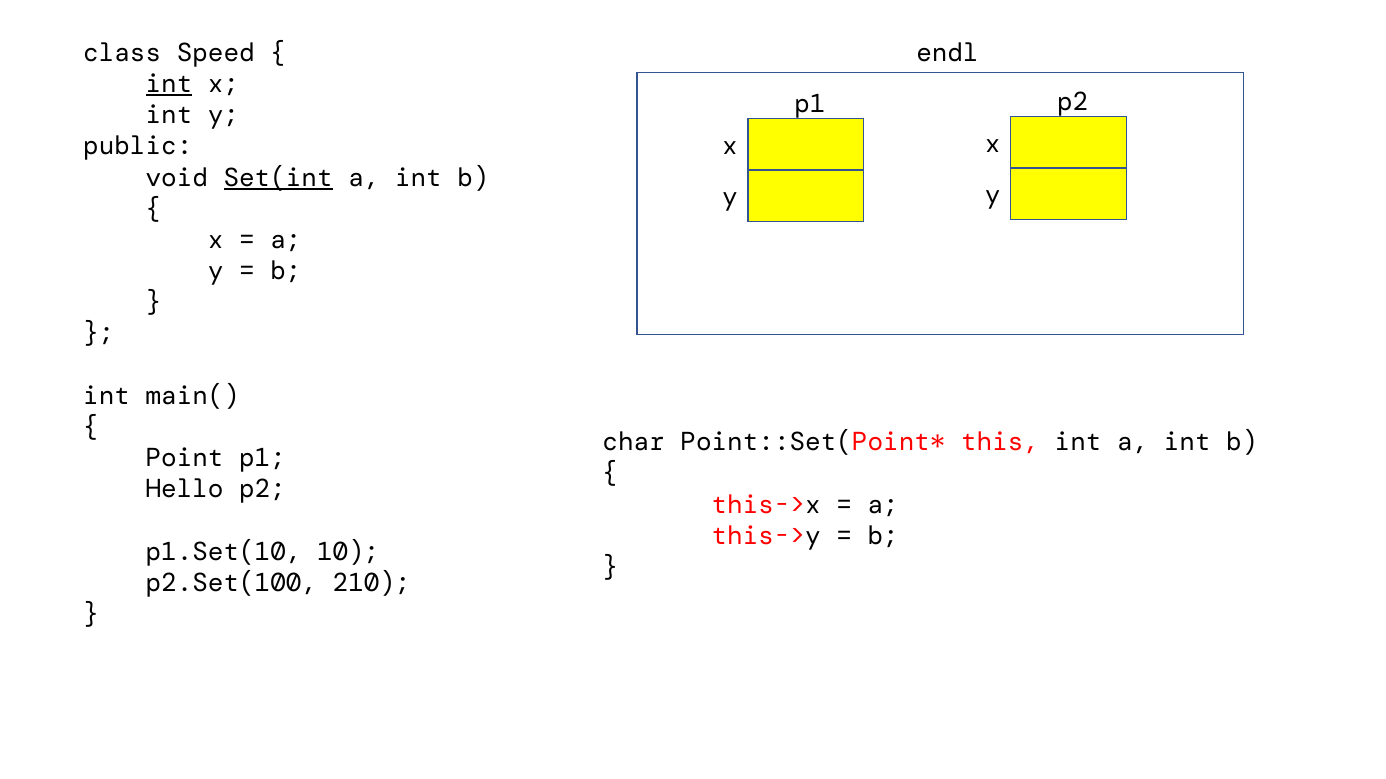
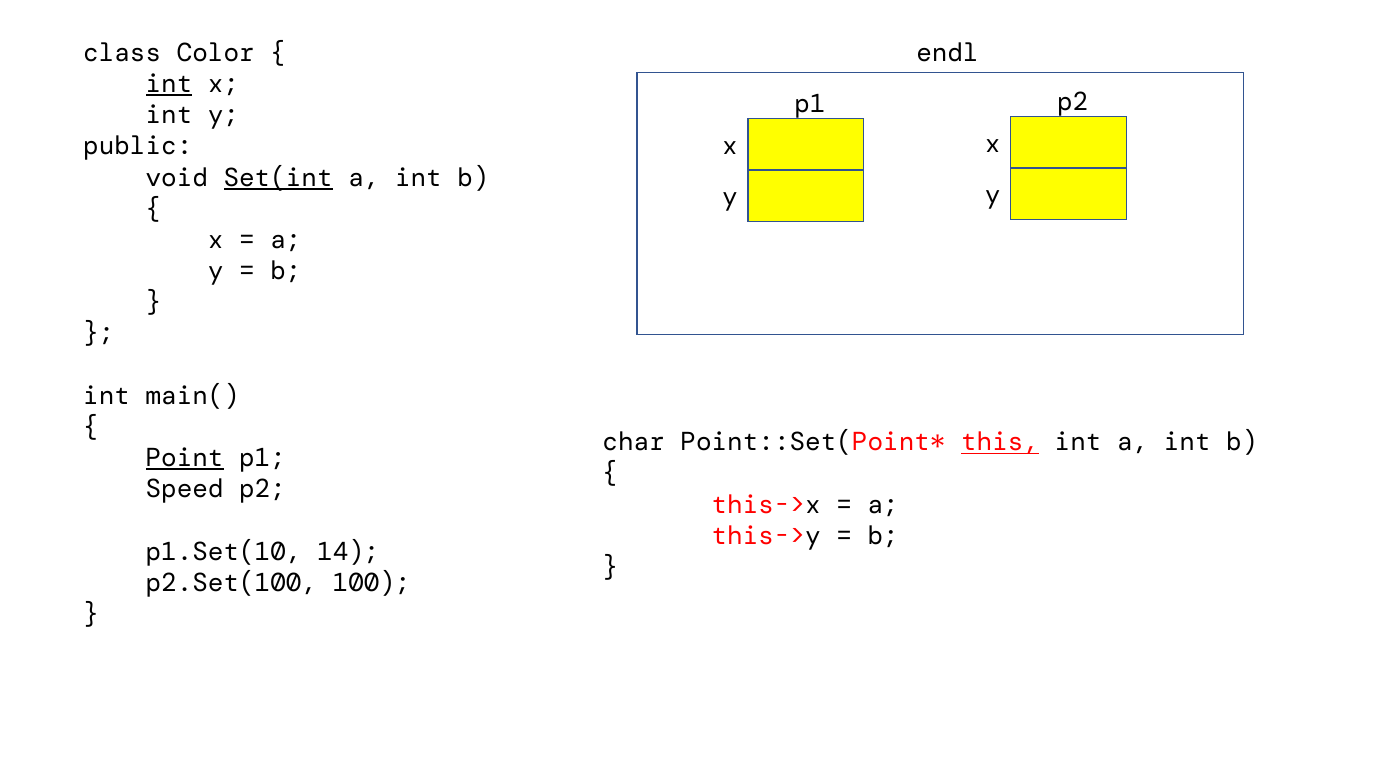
Speed: Speed -> Color
this underline: none -> present
Point underline: none -> present
Hello: Hello -> Speed
10: 10 -> 14
210: 210 -> 100
